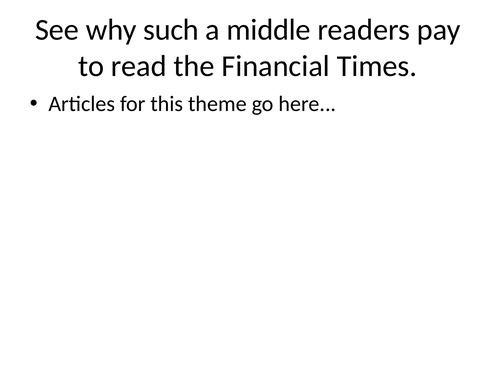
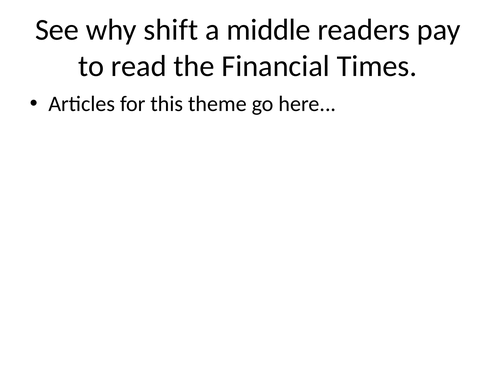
such: such -> shift
